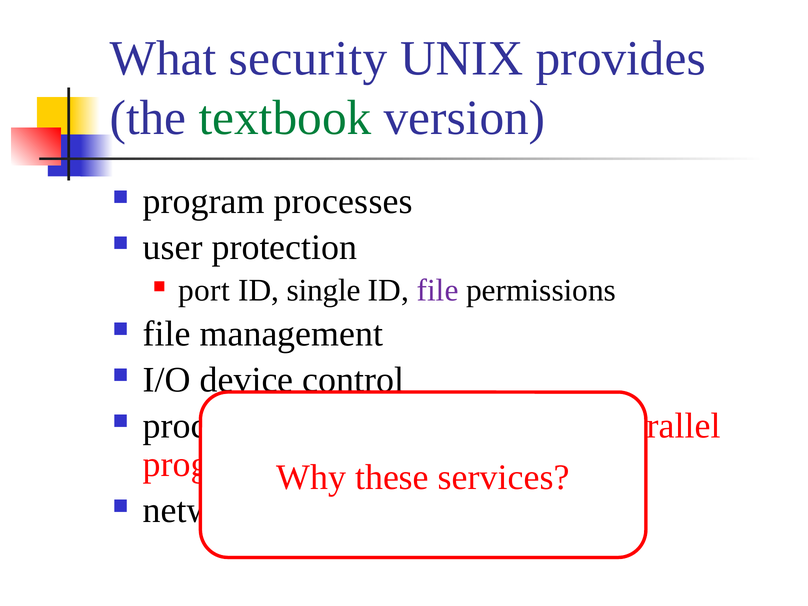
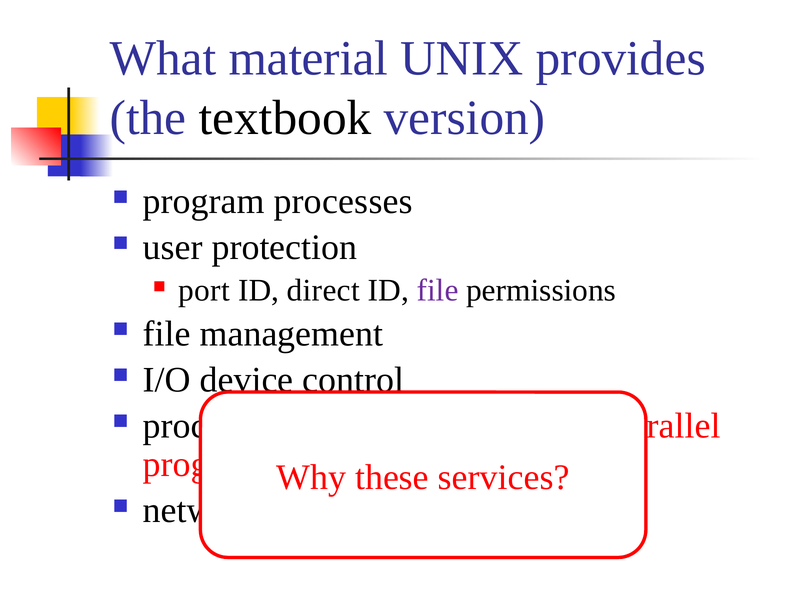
security: security -> material
textbook colour: green -> black
single: single -> direct
